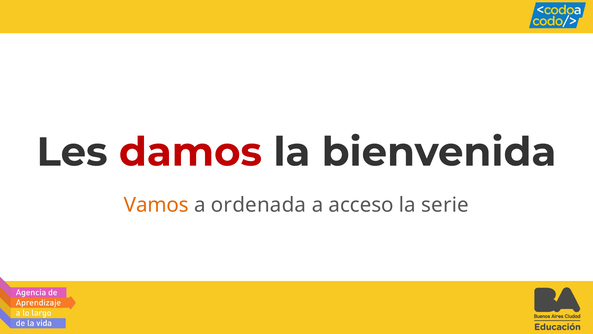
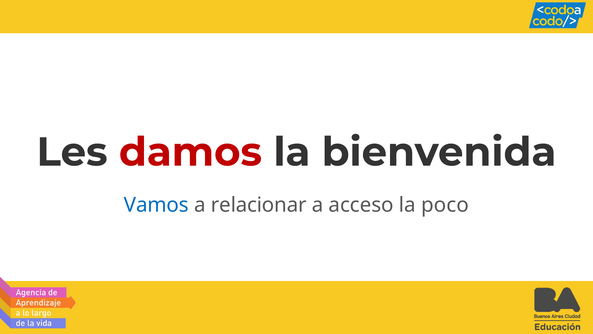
Vamos colour: orange -> blue
ordenada: ordenada -> relacionar
serie: serie -> poco
